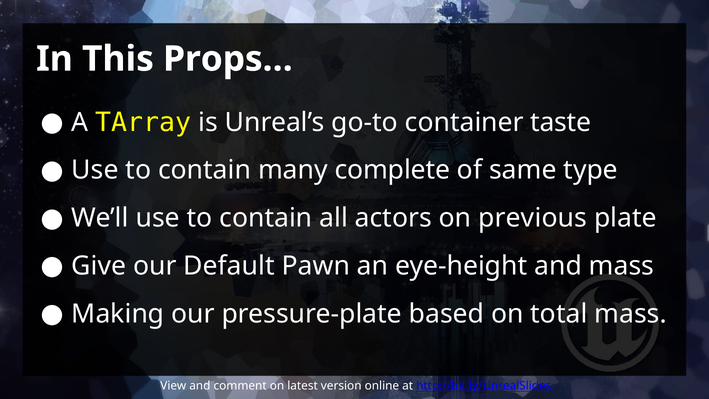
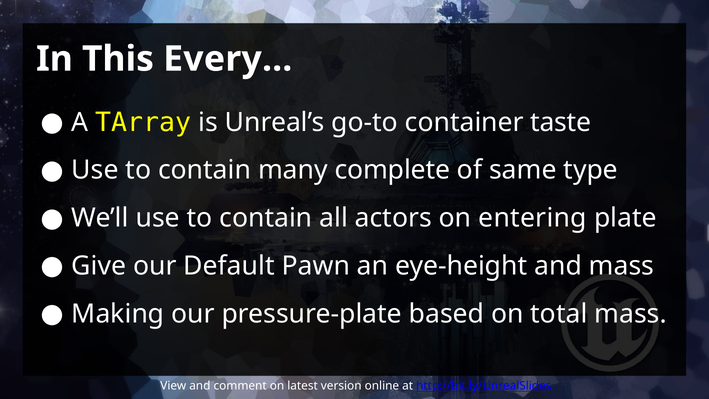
Props…: Props… -> Every…
previous: previous -> entering
